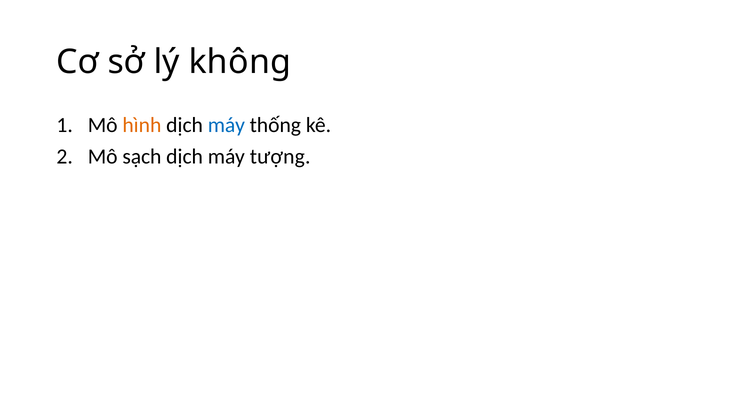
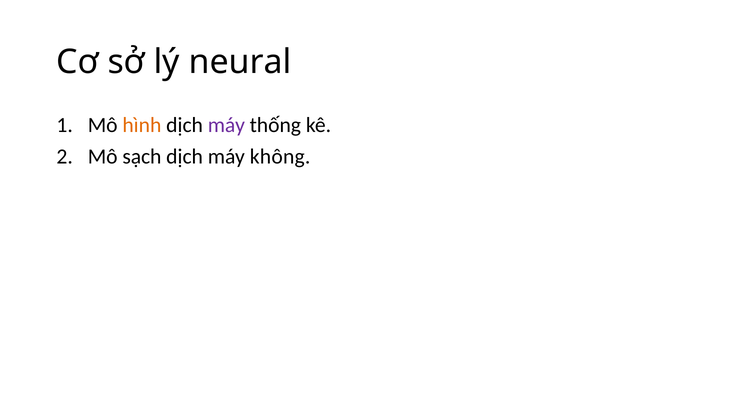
không: không -> neural
máy at (226, 125) colour: blue -> purple
tượng: tượng -> không
